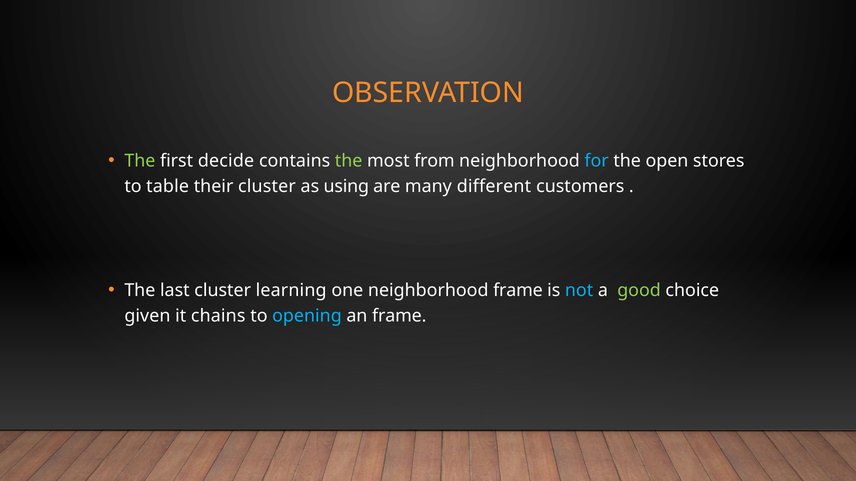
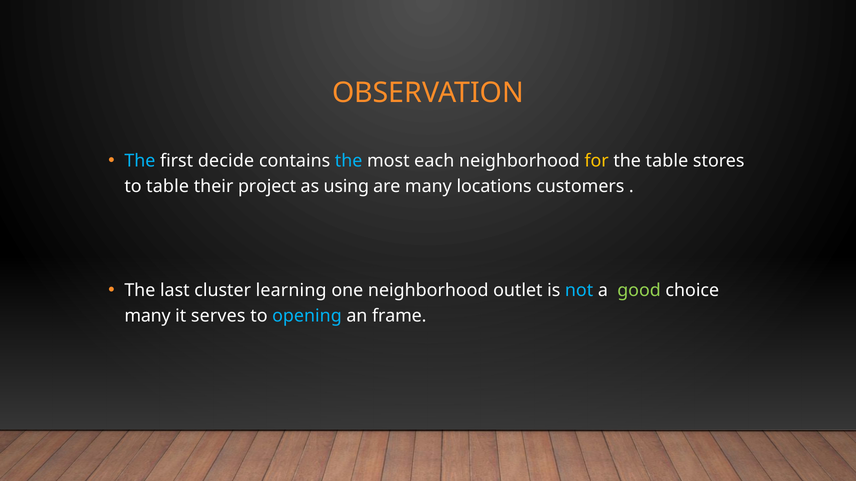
The at (140, 161) colour: light green -> light blue
the at (349, 161) colour: light green -> light blue
from: from -> each
for colour: light blue -> yellow
the open: open -> table
their cluster: cluster -> project
different: different -> locations
neighborhood frame: frame -> outlet
given at (147, 316): given -> many
chains: chains -> serves
